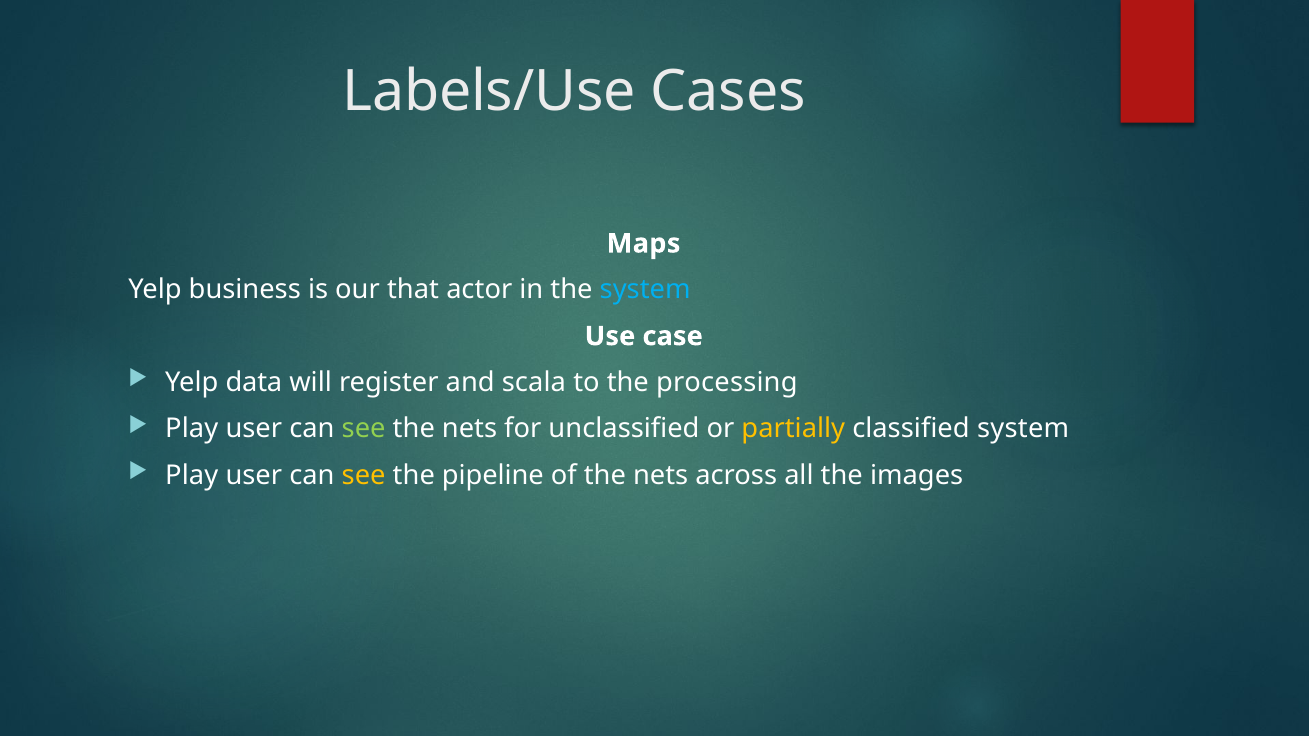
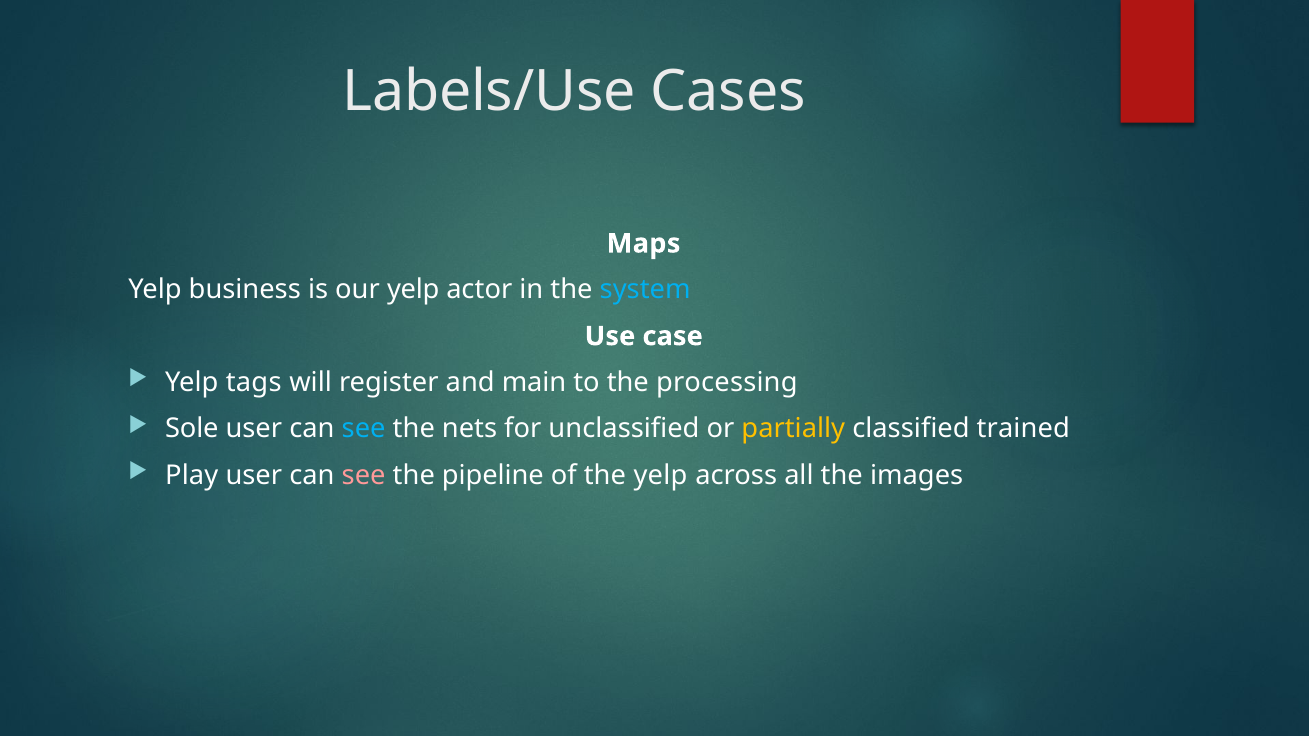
our that: that -> yelp
data: data -> tags
scala: scala -> main
Play at (192, 429): Play -> Sole
see at (364, 429) colour: light green -> light blue
classified system: system -> trained
see at (364, 476) colour: yellow -> pink
of the nets: nets -> yelp
